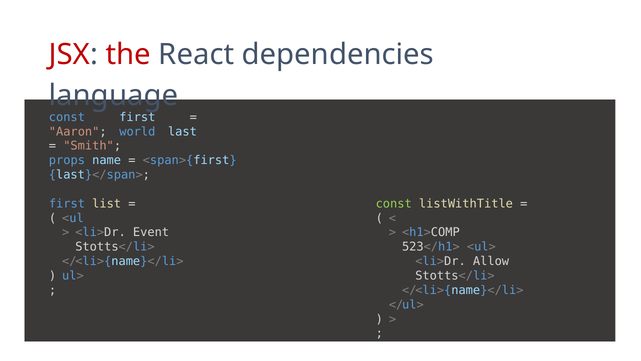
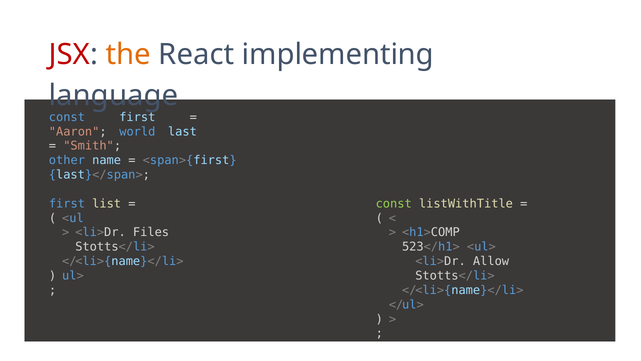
the colour: red -> orange
dependencies: dependencies -> implementing
props: props -> other
Event: Event -> Files
